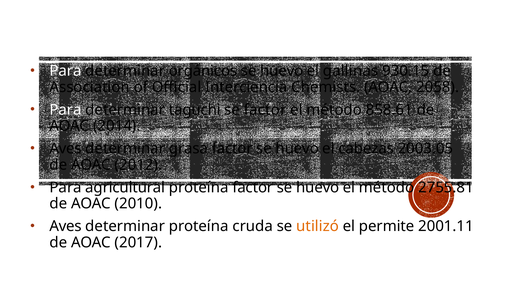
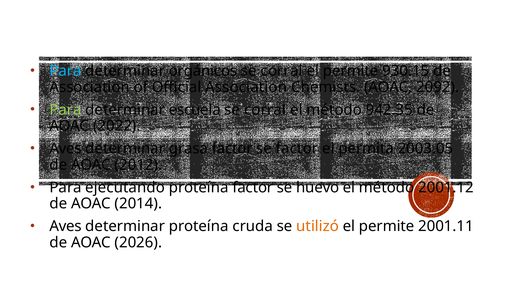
Para at (66, 71) colour: white -> light blue
huevo at (282, 71): huevo -> corral
gallinas at (351, 71): gallinas -> permite
Official Interciencia: Interciencia -> Association
2058: 2058 -> 2092
Para at (66, 110) colour: white -> light green
taguchi: taguchi -> escuela
factor at (265, 110): factor -> corral
858.61: 858.61 -> 942.35
2014: 2014 -> 2022
huevo at (297, 149): huevo -> factor
cabezas: cabezas -> permita
agricultural: agricultural -> ejecutando
2755.81: 2755.81 -> 2001.12
2010: 2010 -> 2014
2017: 2017 -> 2026
